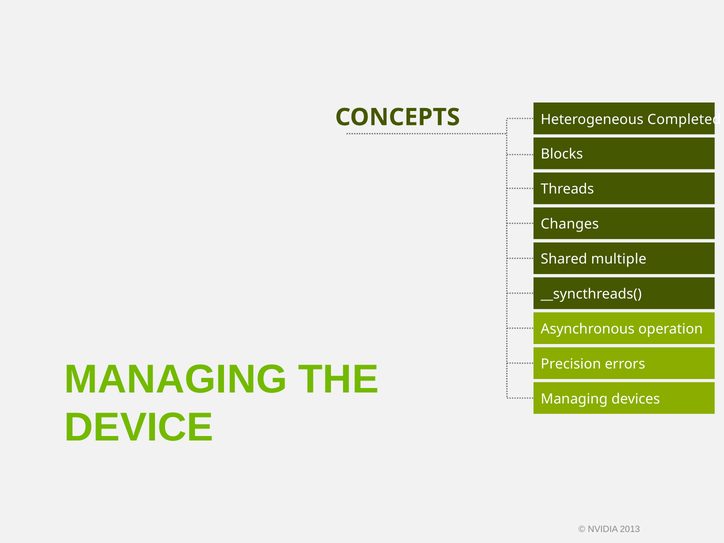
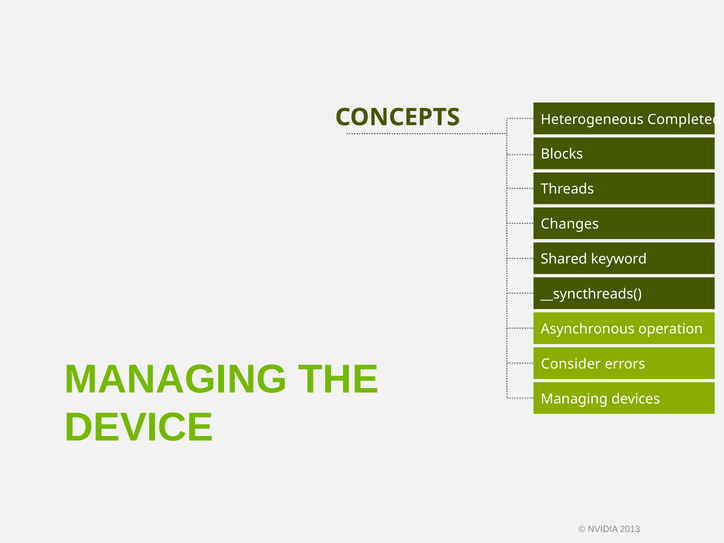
multiple: multiple -> keyword
Precision: Precision -> Consider
